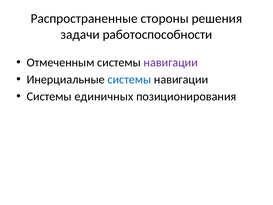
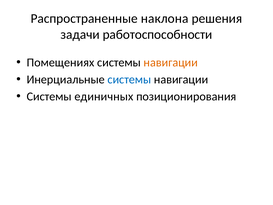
стороны: стороны -> наклона
Отмеченным: Отмеченным -> Помещениях
навигации at (171, 62) colour: purple -> orange
